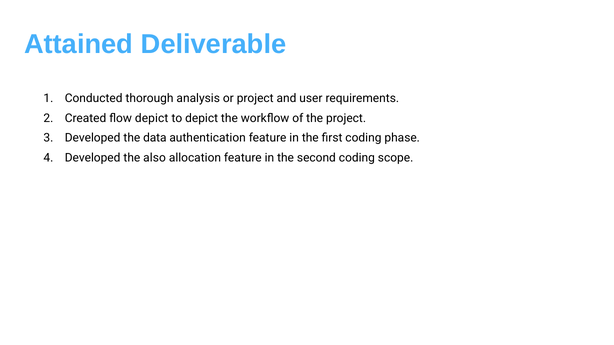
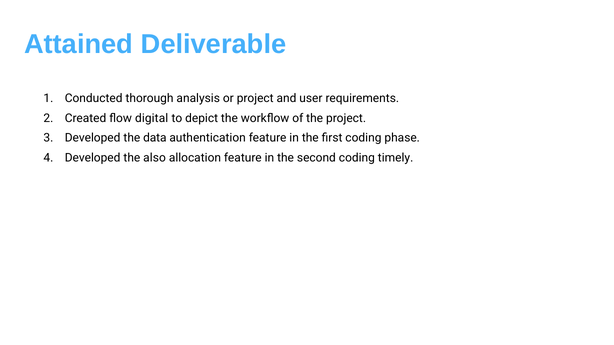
flow depict: depict -> digital
scope: scope -> timely
